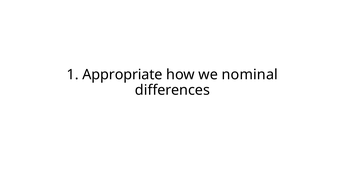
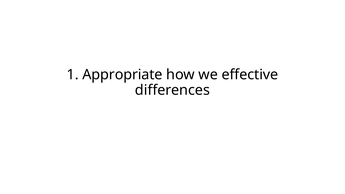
nominal: nominal -> effective
